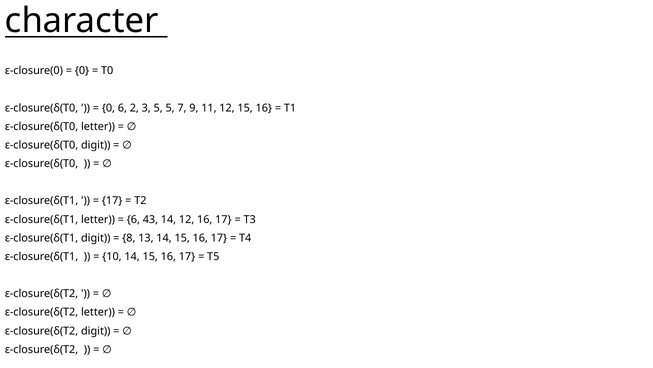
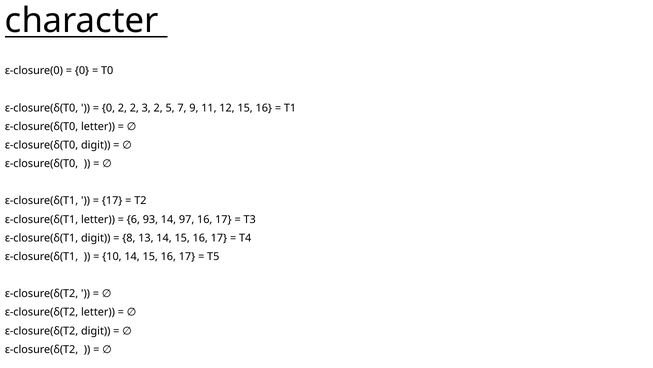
0 6: 6 -> 2
3 5: 5 -> 2
43: 43 -> 93
14 12: 12 -> 97
